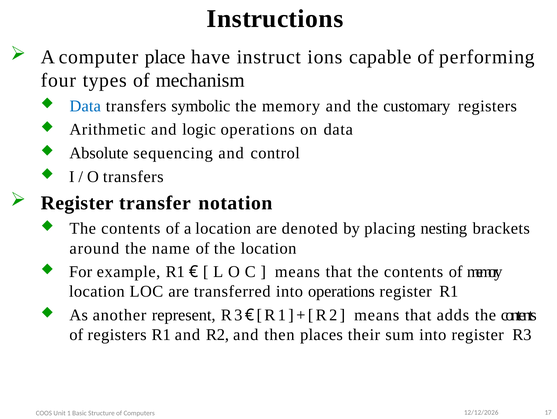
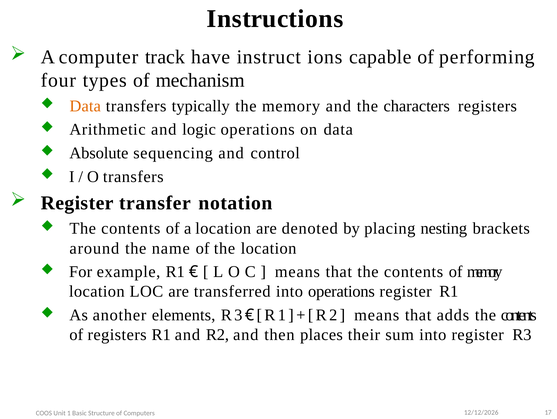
place: place -> track
Data at (85, 106) colour: blue -> orange
symbolic: symbolic -> typically
customary: customary -> characters
represent: represent -> elements
